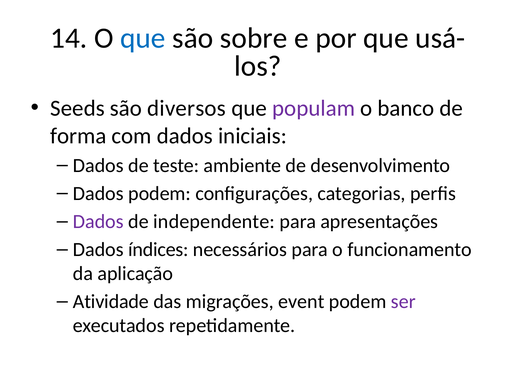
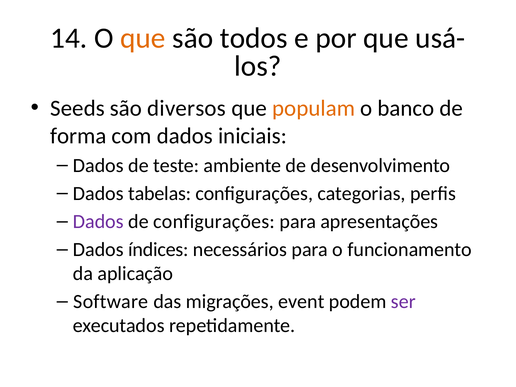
que at (143, 38) colour: blue -> orange
sobre: sobre -> todos
populam colour: purple -> orange
Dados podem: podem -> tabelas
de independente: independente -> configurações
Atividade: Atividade -> Software
